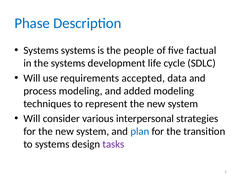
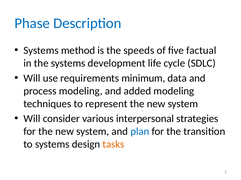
Systems systems: systems -> method
people: people -> speeds
accepted: accepted -> minimum
tasks colour: purple -> orange
